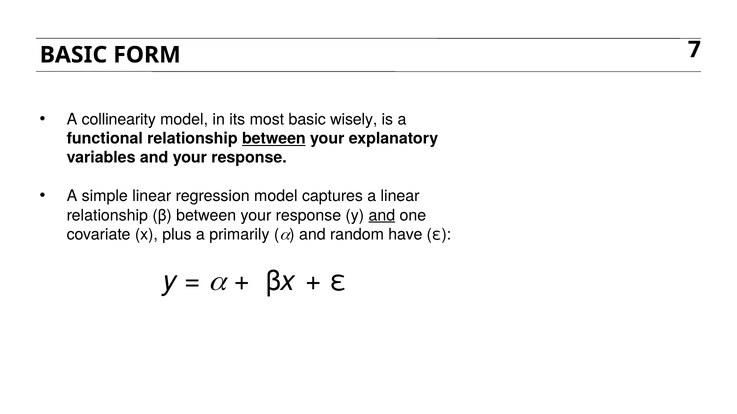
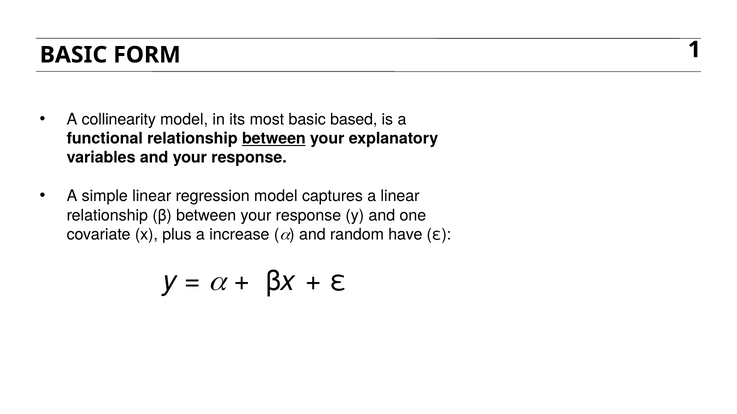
7: 7 -> 1
wisely: wisely -> based
and at (382, 215) underline: present -> none
primarily: primarily -> increase
